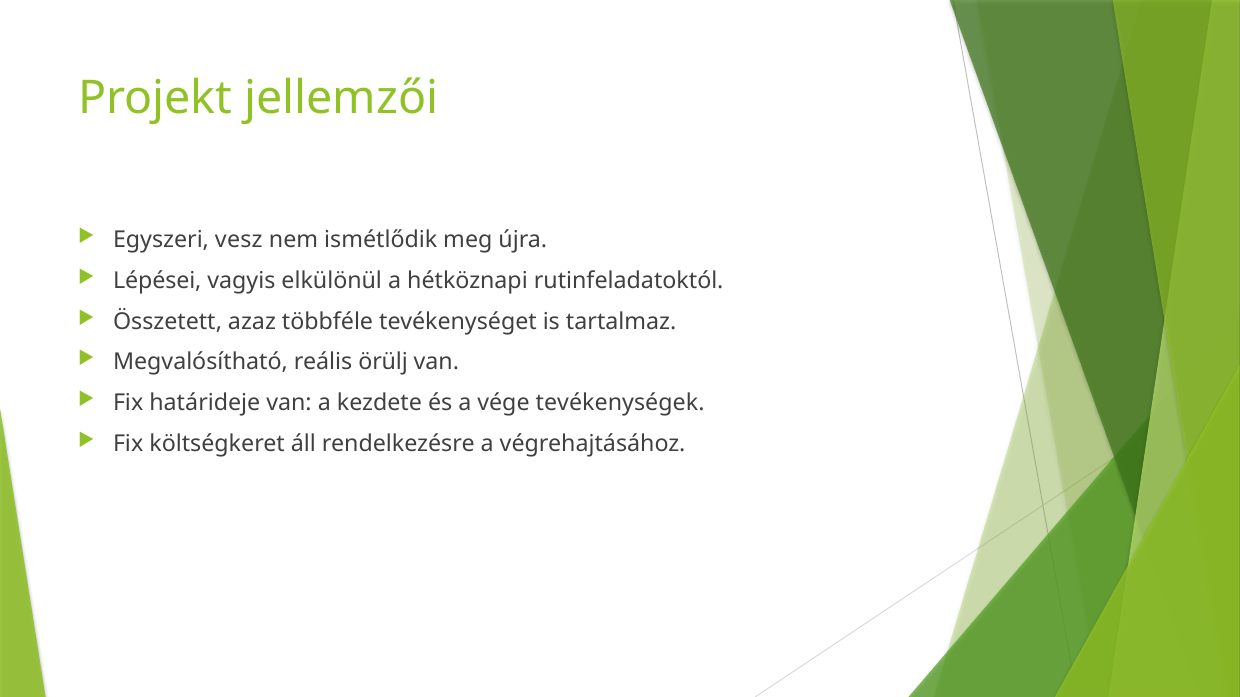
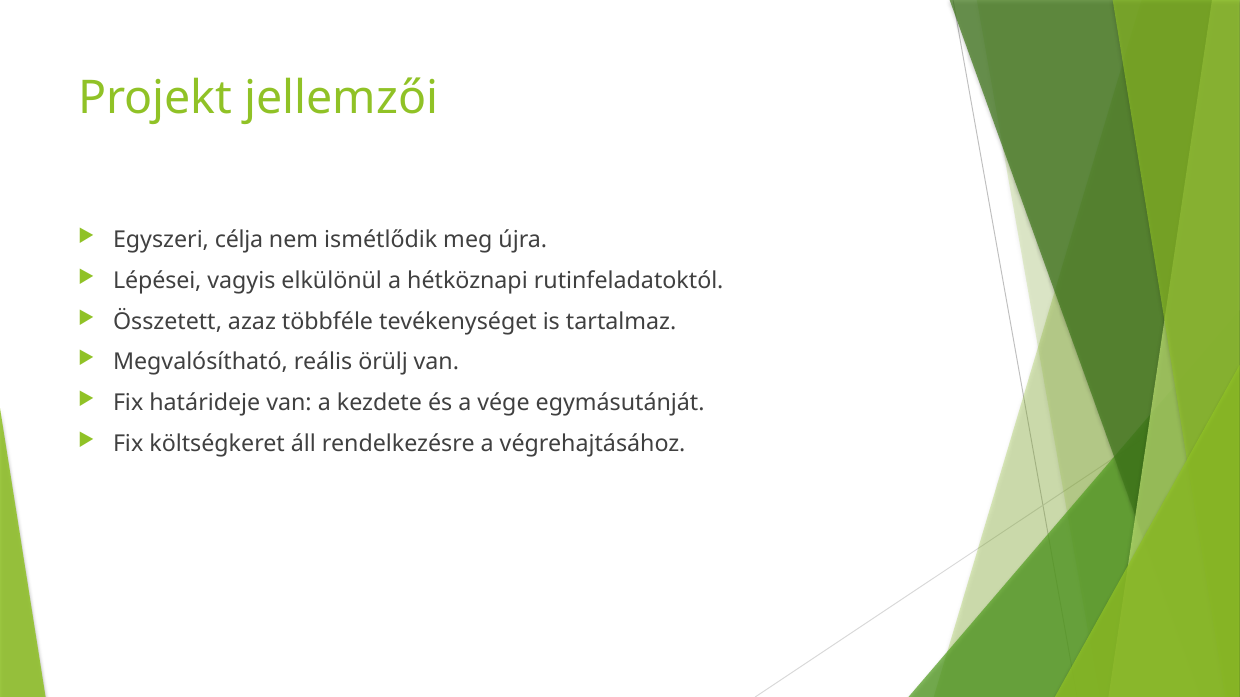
vesz: vesz -> célja
tevékenységek: tevékenységek -> egymásutánját
